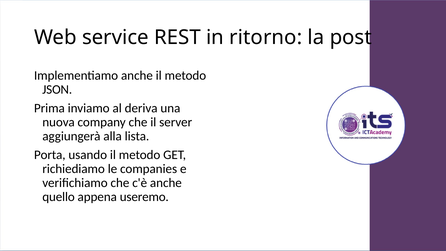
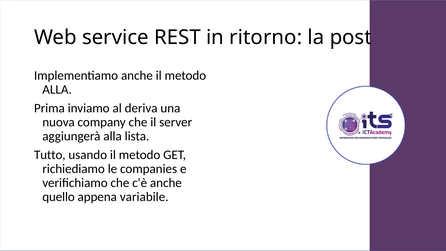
JSON at (57, 89): JSON -> ALLA
Porta: Porta -> Tutto
useremo: useremo -> variabile
